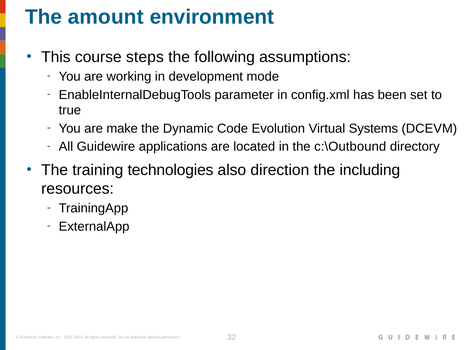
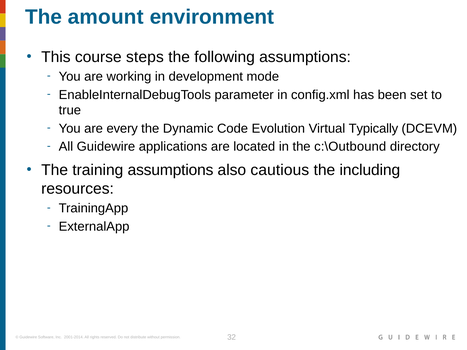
make: make -> every
Systems: Systems -> Typically
training technologies: technologies -> assumptions
direction: direction -> cautious
